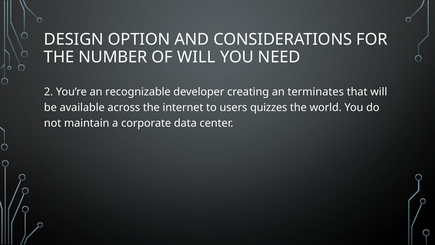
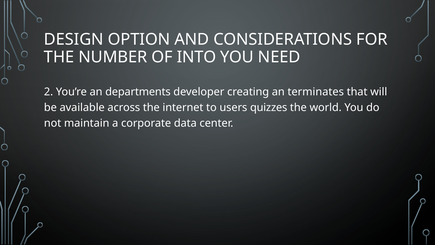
OF WILL: WILL -> INTO
recognizable: recognizable -> departments
